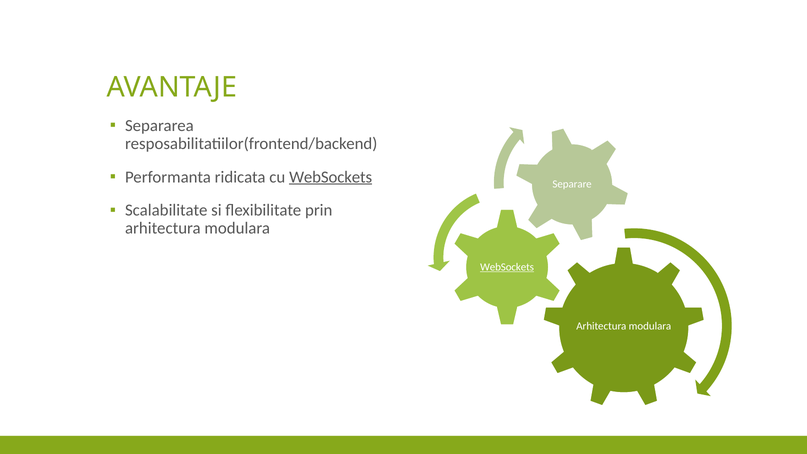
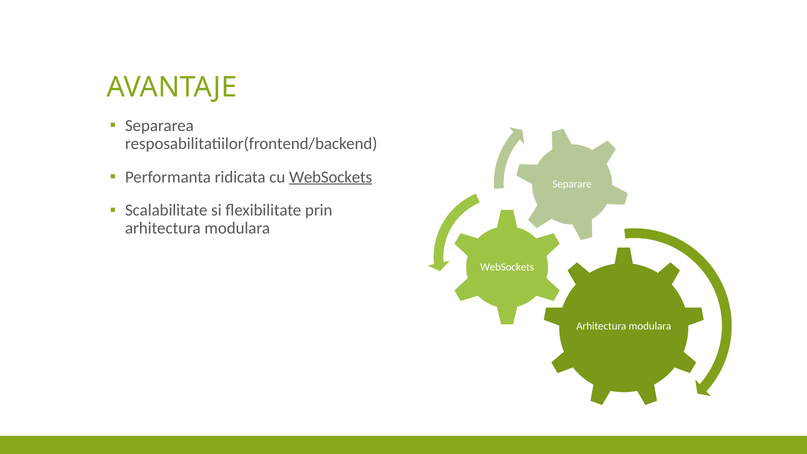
WebSockets at (507, 267) underline: present -> none
